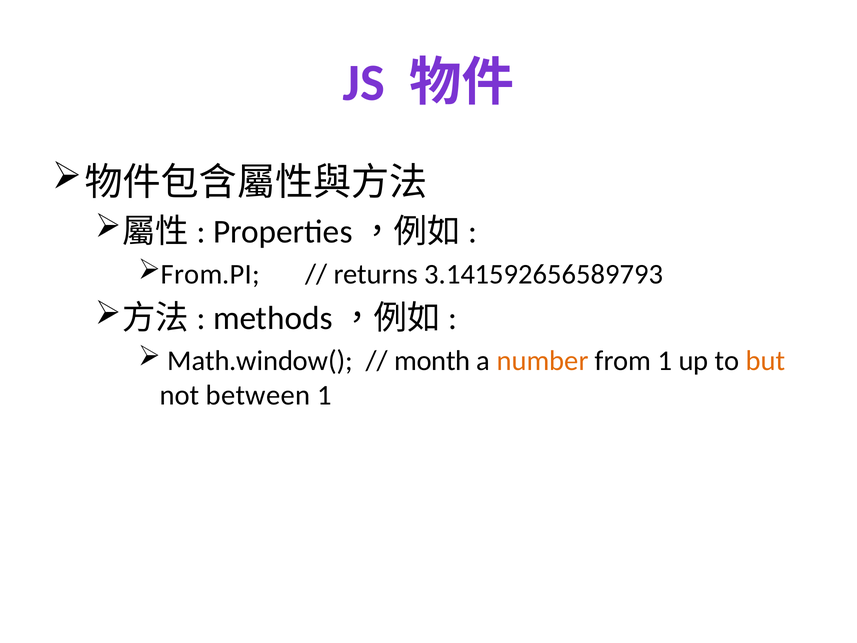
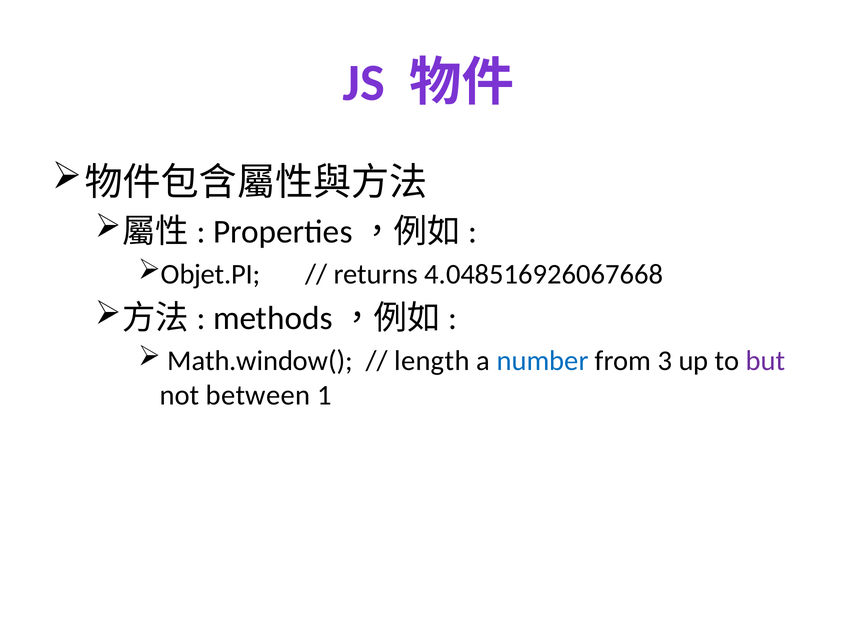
From.PI: From.PI -> Objet.PI
3.141592656589793: 3.141592656589793 -> 4.048516926067668
month: month -> length
number colour: orange -> blue
from 1: 1 -> 3
but colour: orange -> purple
